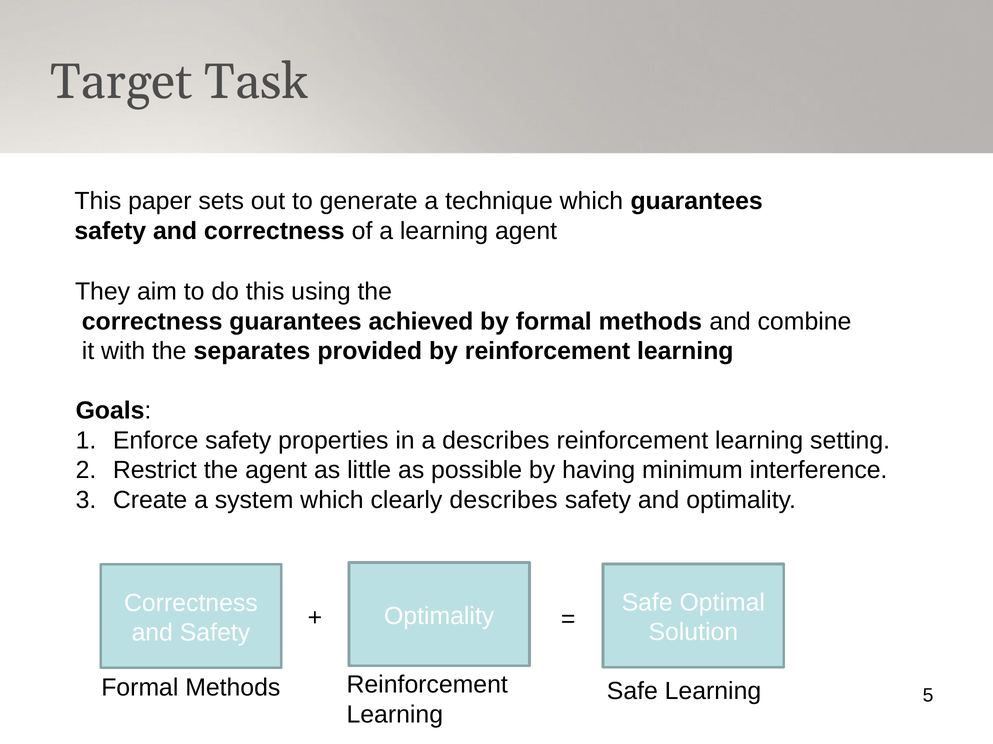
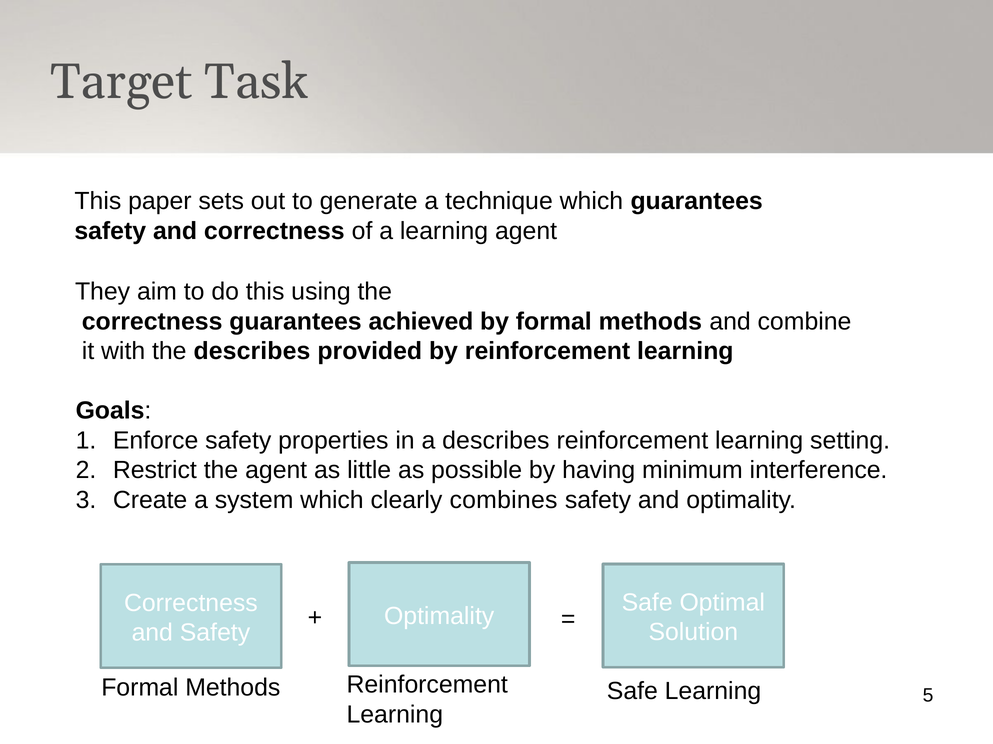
the separates: separates -> describes
clearly describes: describes -> combines
